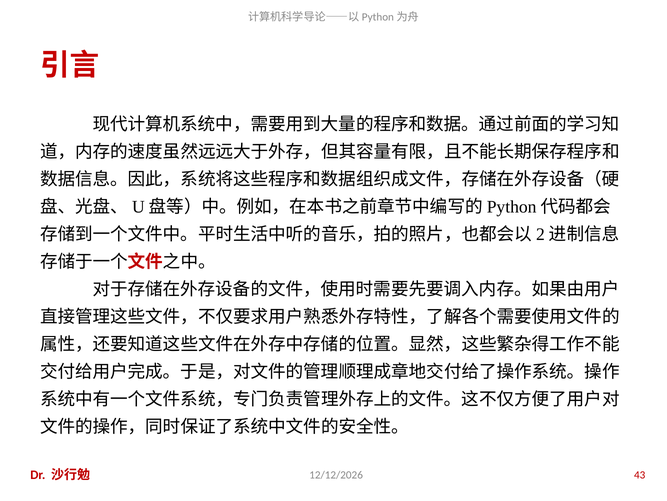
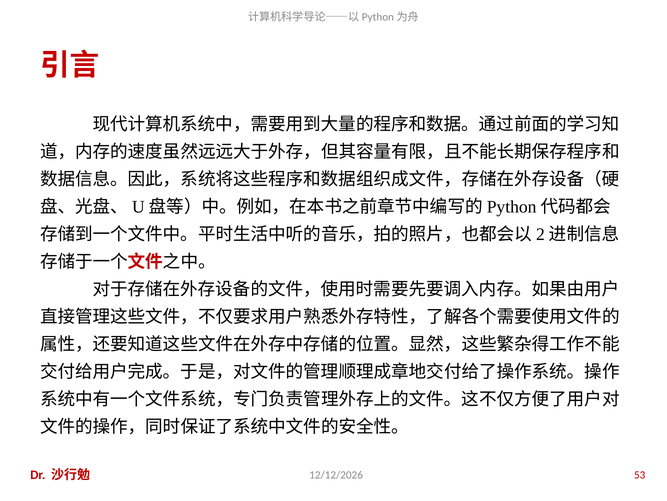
43: 43 -> 53
